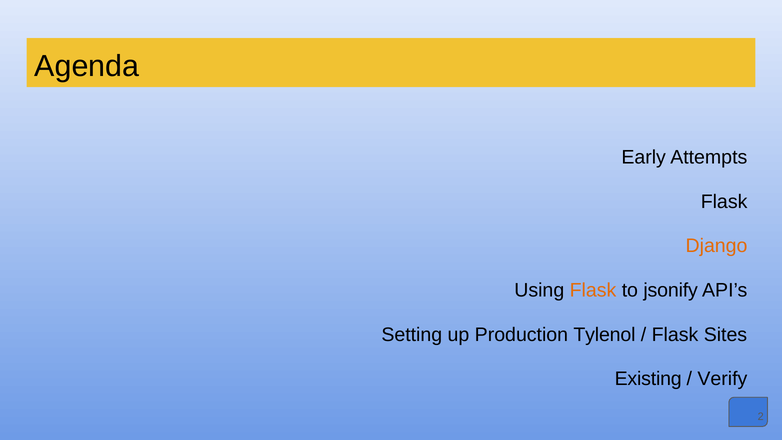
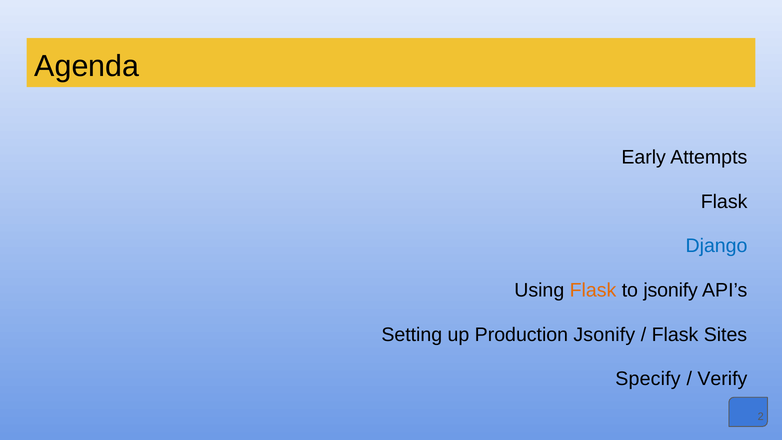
Django colour: orange -> blue
Production Tylenol: Tylenol -> Jsonify
Existing: Existing -> Specify
